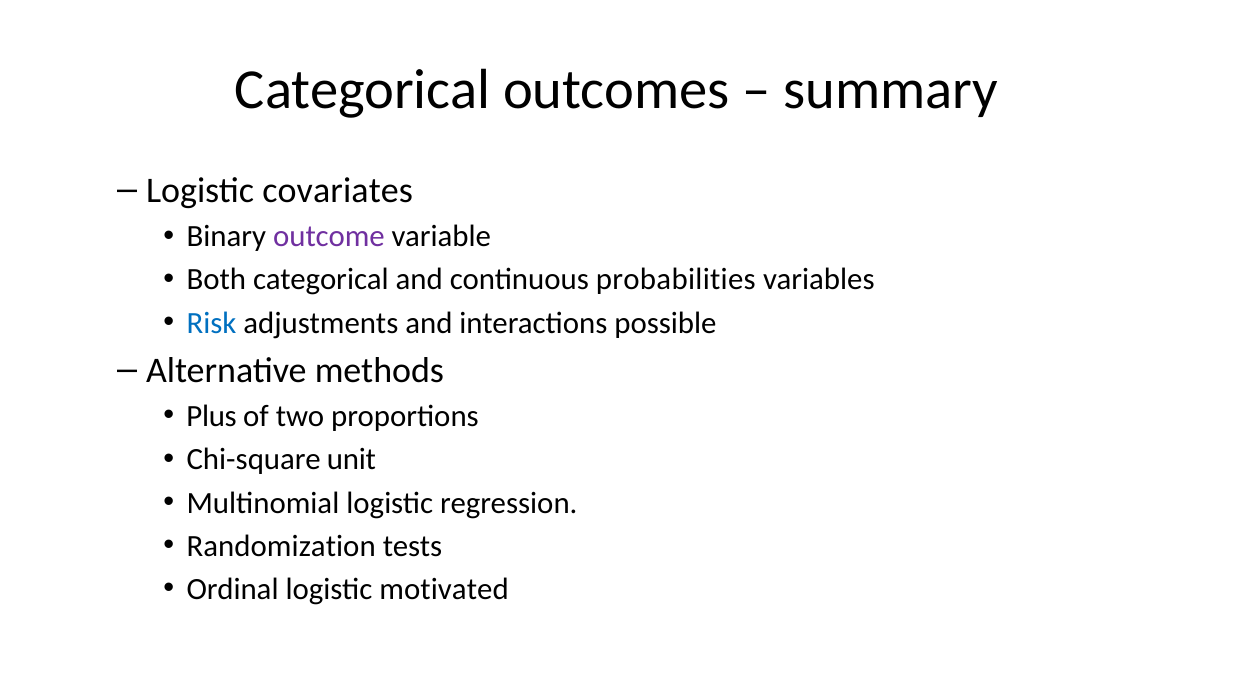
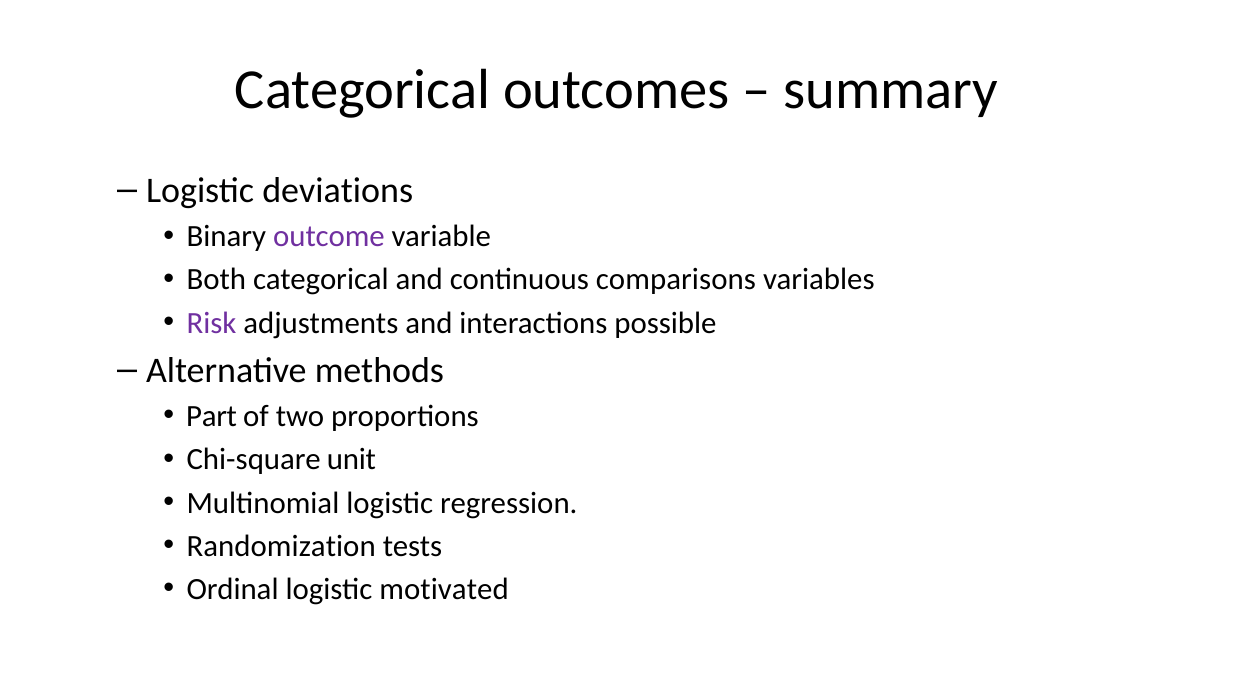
covariates: covariates -> deviations
probabilities: probabilities -> comparisons
Risk colour: blue -> purple
Plus: Plus -> Part
